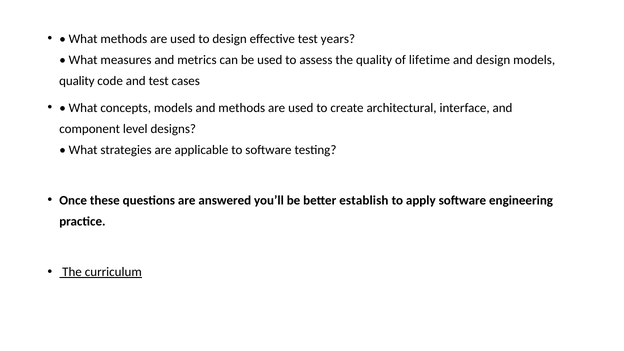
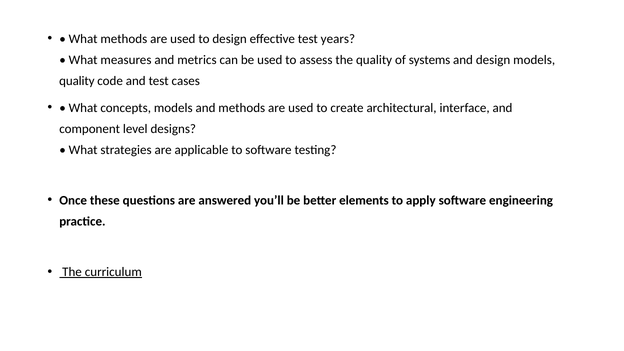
lifetime: lifetime -> systems
establish: establish -> elements
